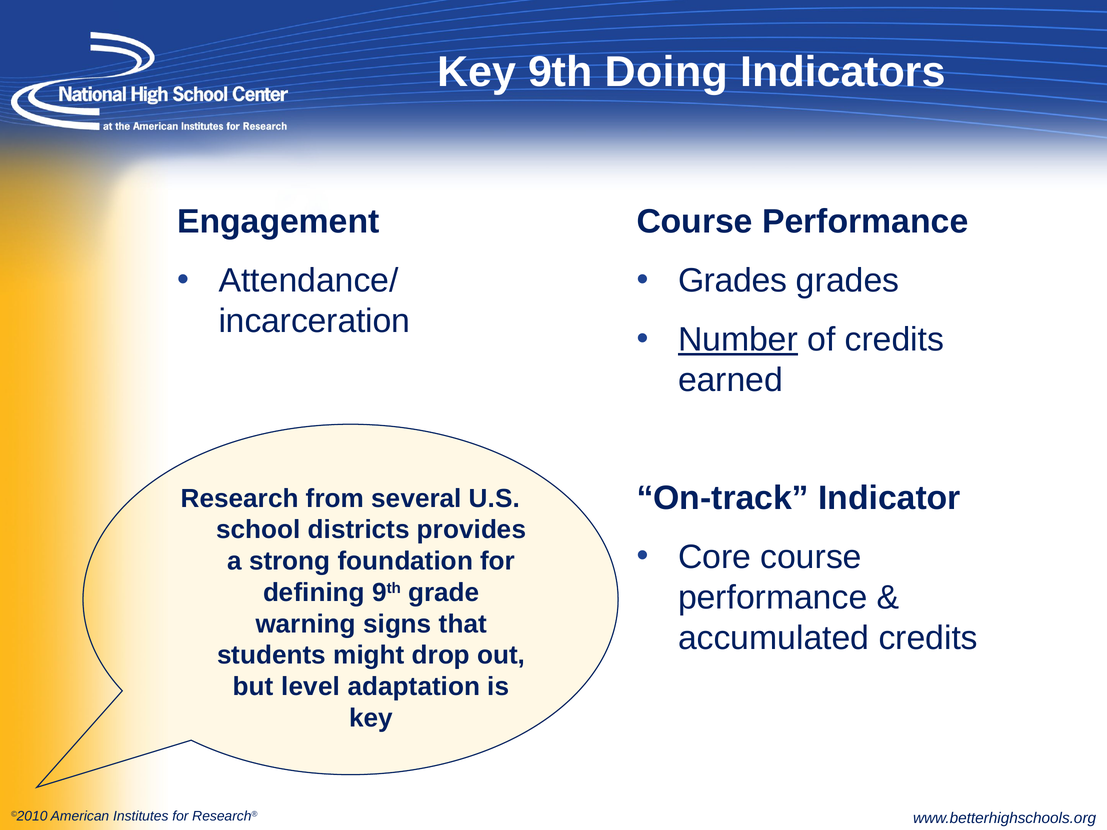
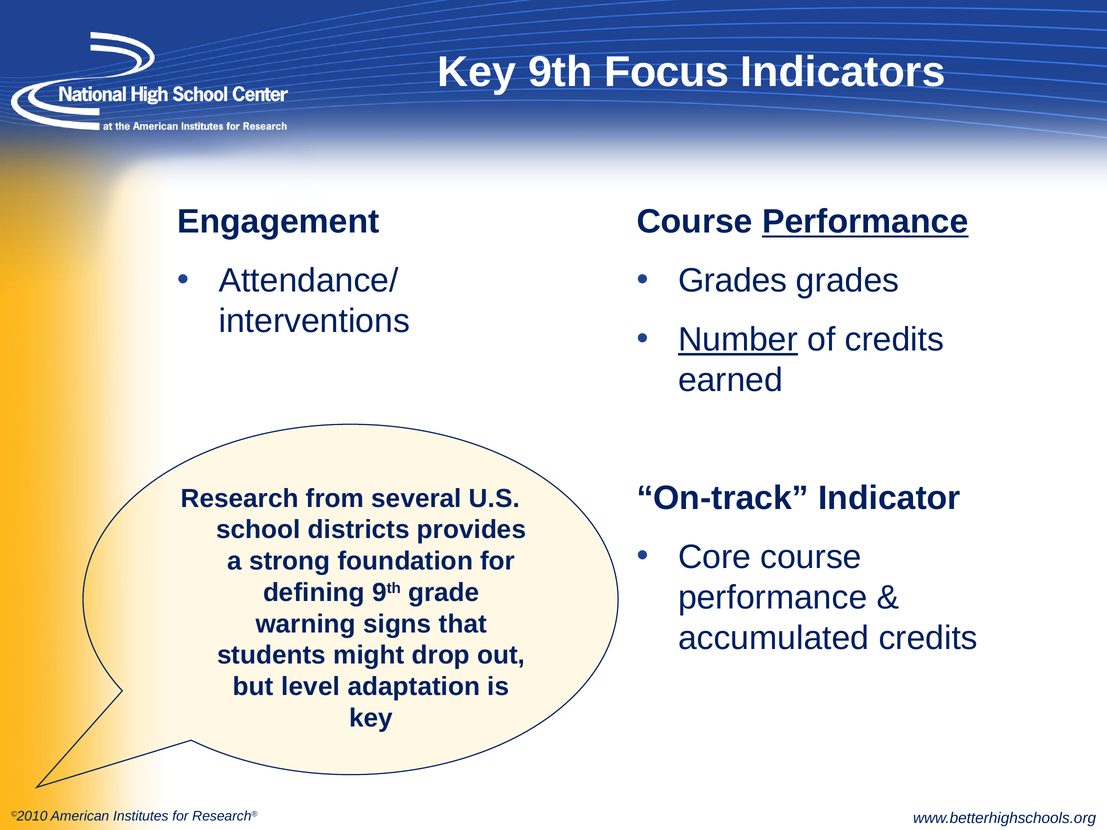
Doing: Doing -> Focus
Performance at (865, 222) underline: none -> present
incarceration: incarceration -> interventions
